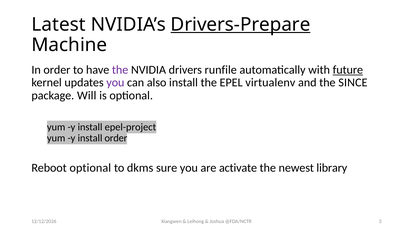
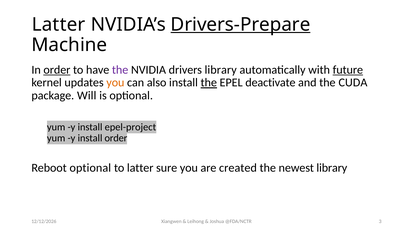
Latest at (59, 24): Latest -> Latter
order at (57, 70) underline: none -> present
drivers runfile: runfile -> library
you at (115, 83) colour: purple -> orange
the at (209, 83) underline: none -> present
virtualenv: virtualenv -> deactivate
SINCE: SINCE -> CUDA
to dkms: dkms -> latter
activate: activate -> created
